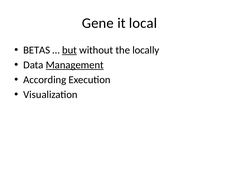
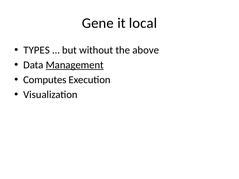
BETAS: BETAS -> TYPES
but underline: present -> none
locally: locally -> above
According: According -> Computes
